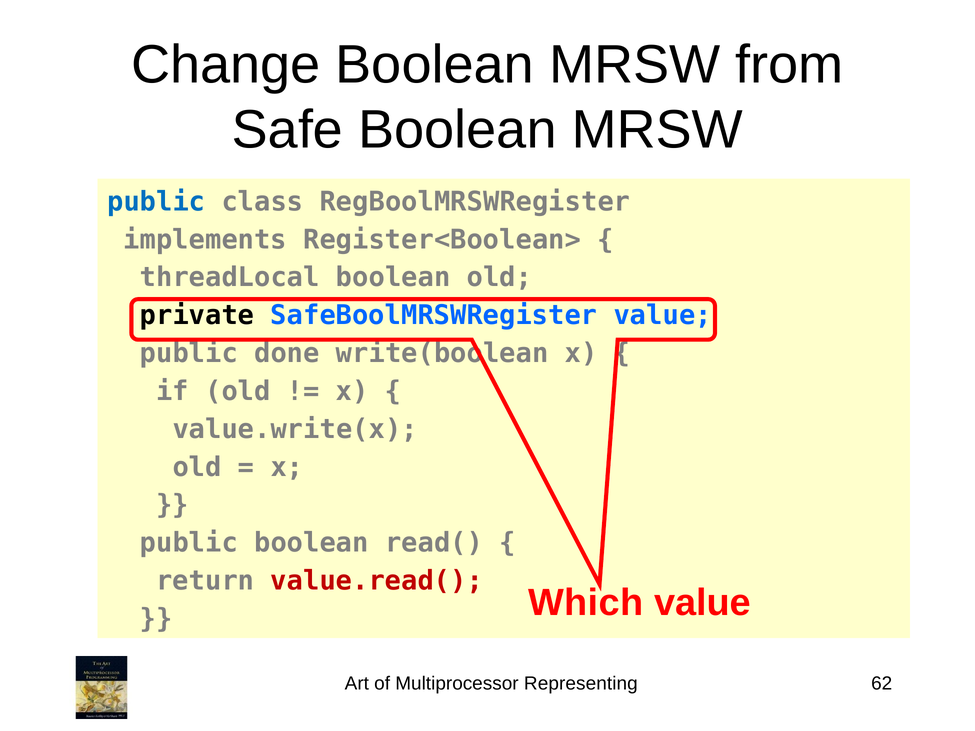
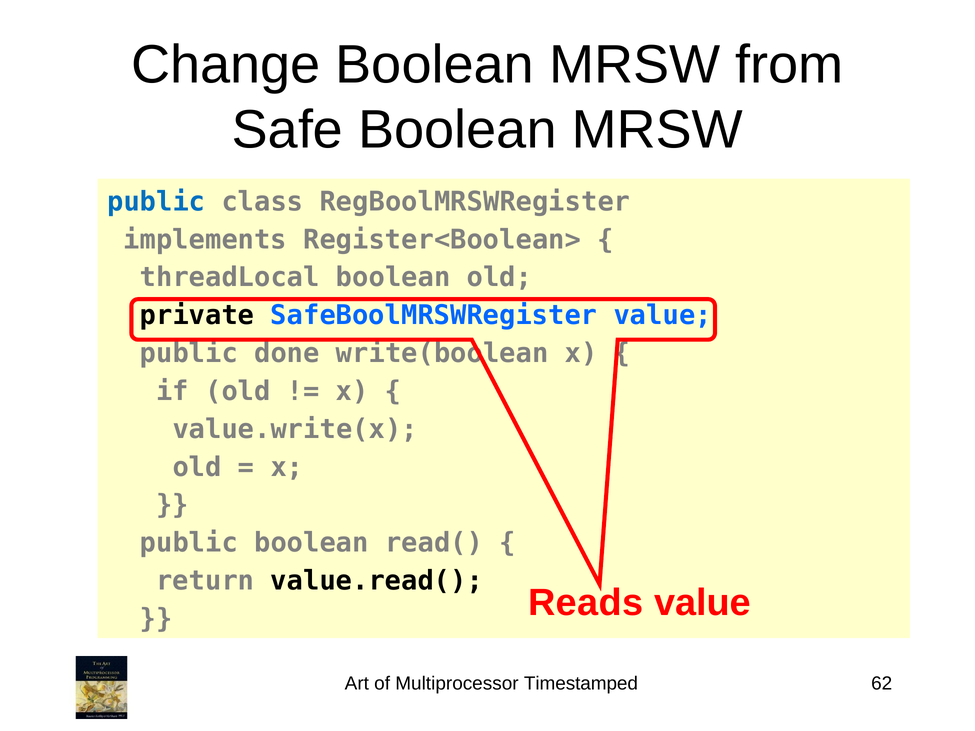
value.read( colour: red -> black
Which: Which -> Reads
Representing: Representing -> Timestamped
